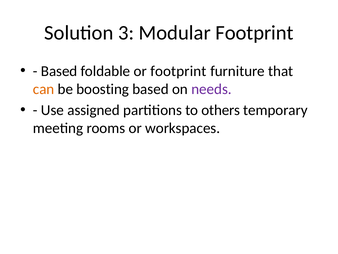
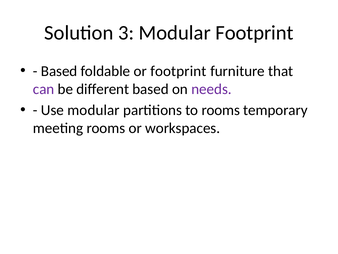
can colour: orange -> purple
boosting: boosting -> different
Use assigned: assigned -> modular
to others: others -> rooms
